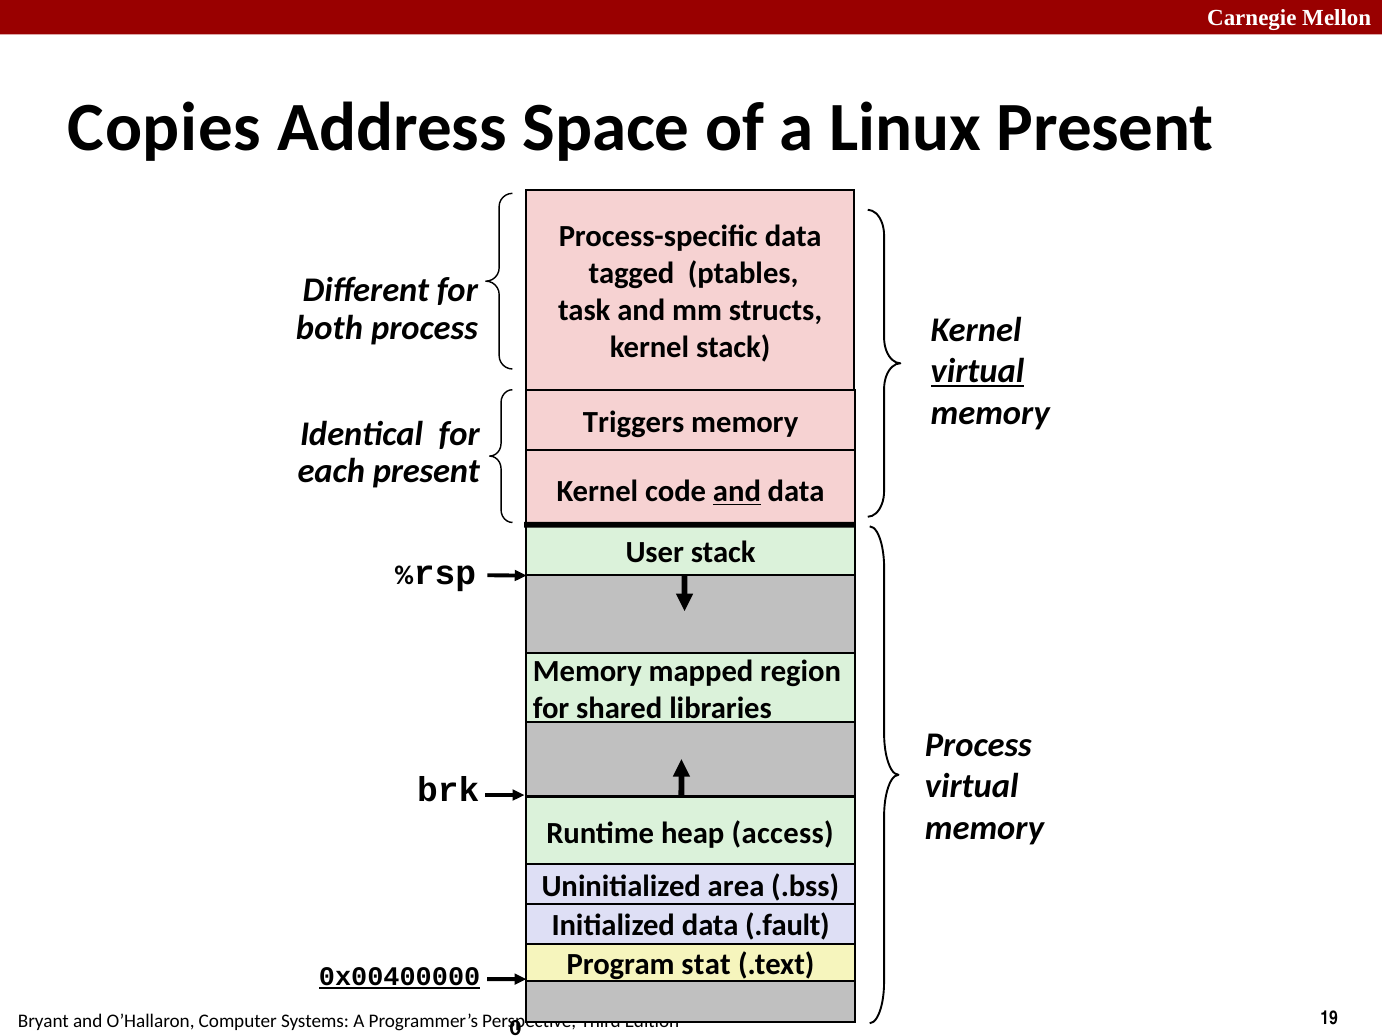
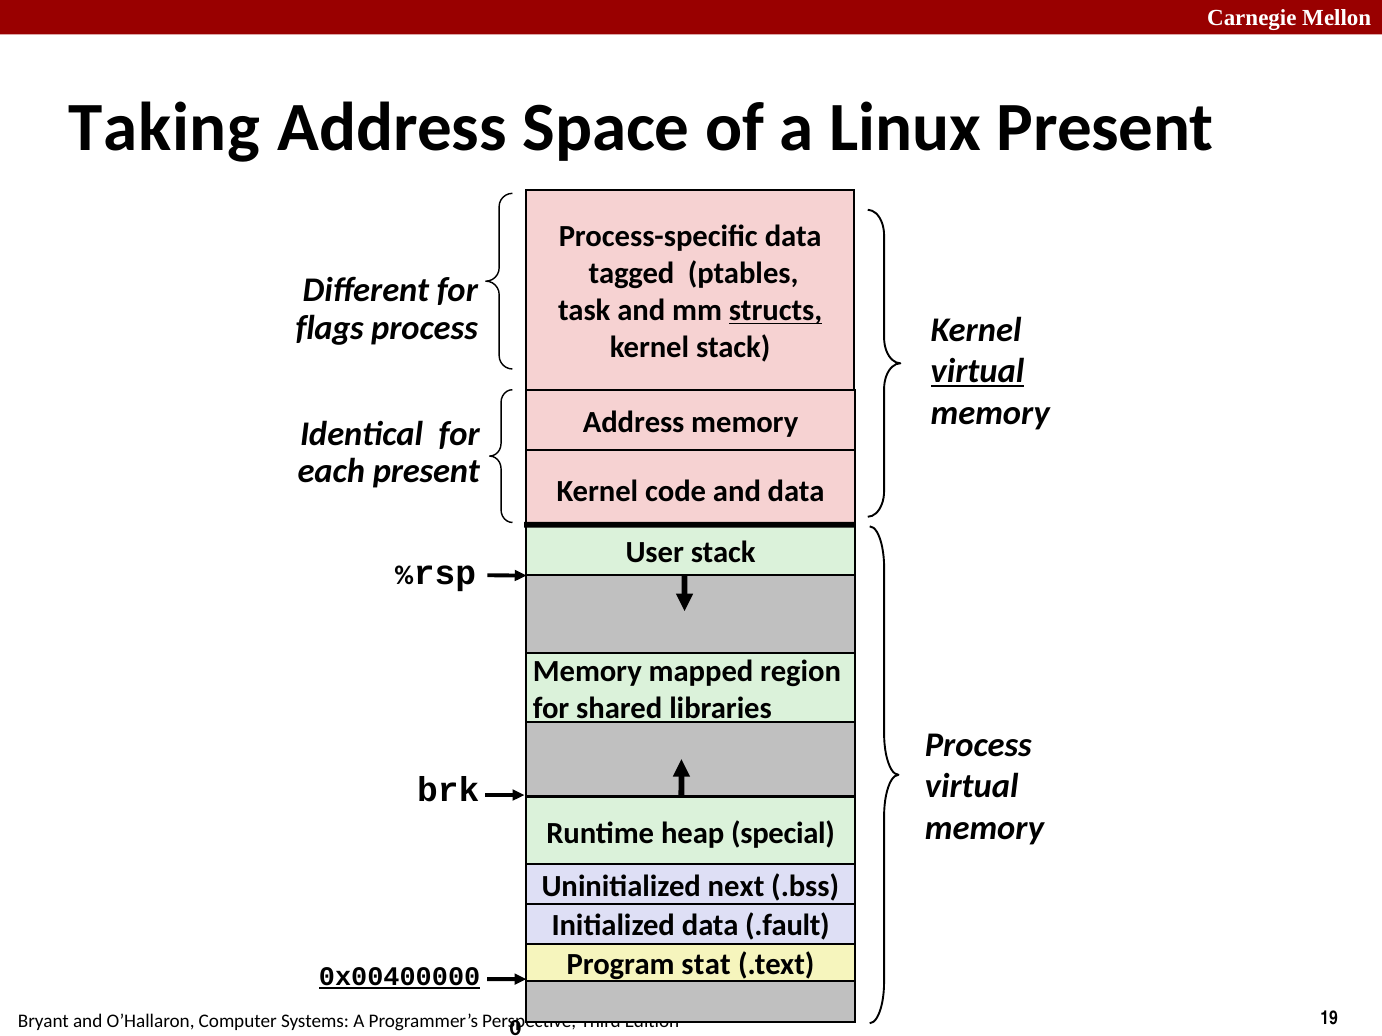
Copies: Copies -> Taking
structs underline: none -> present
both: both -> flags
Triggers at (634, 422): Triggers -> Address
and at (737, 492) underline: present -> none
access: access -> special
area: area -> next
